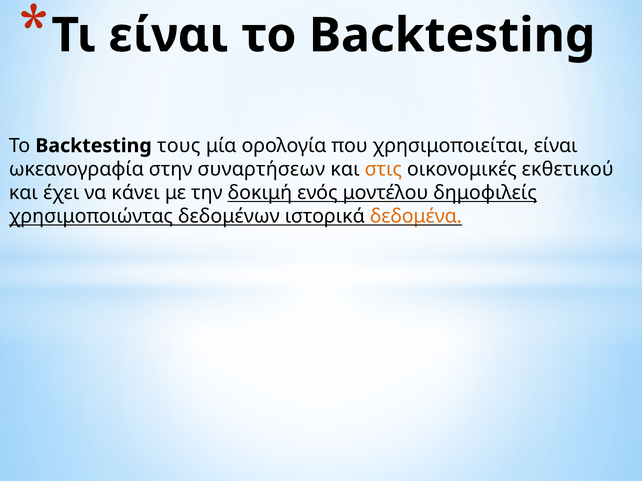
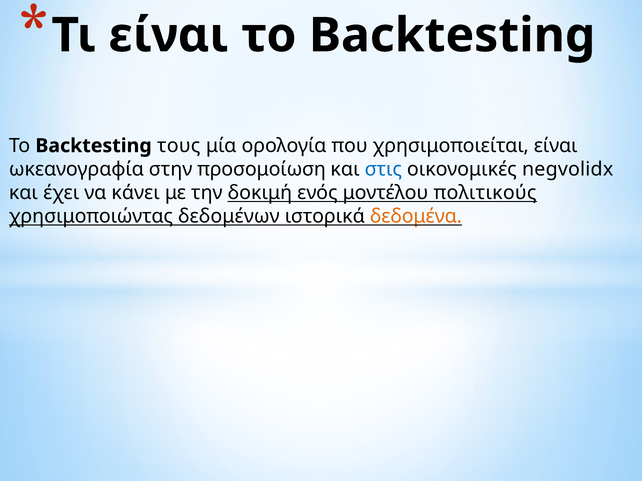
συναρτήσεων: συναρτήσεων -> προσομοίωση
στις colour: orange -> blue
εκθετικού: εκθετικού -> negvolidx
δημοφιλείς: δημοφιλείς -> πολιτικούς
